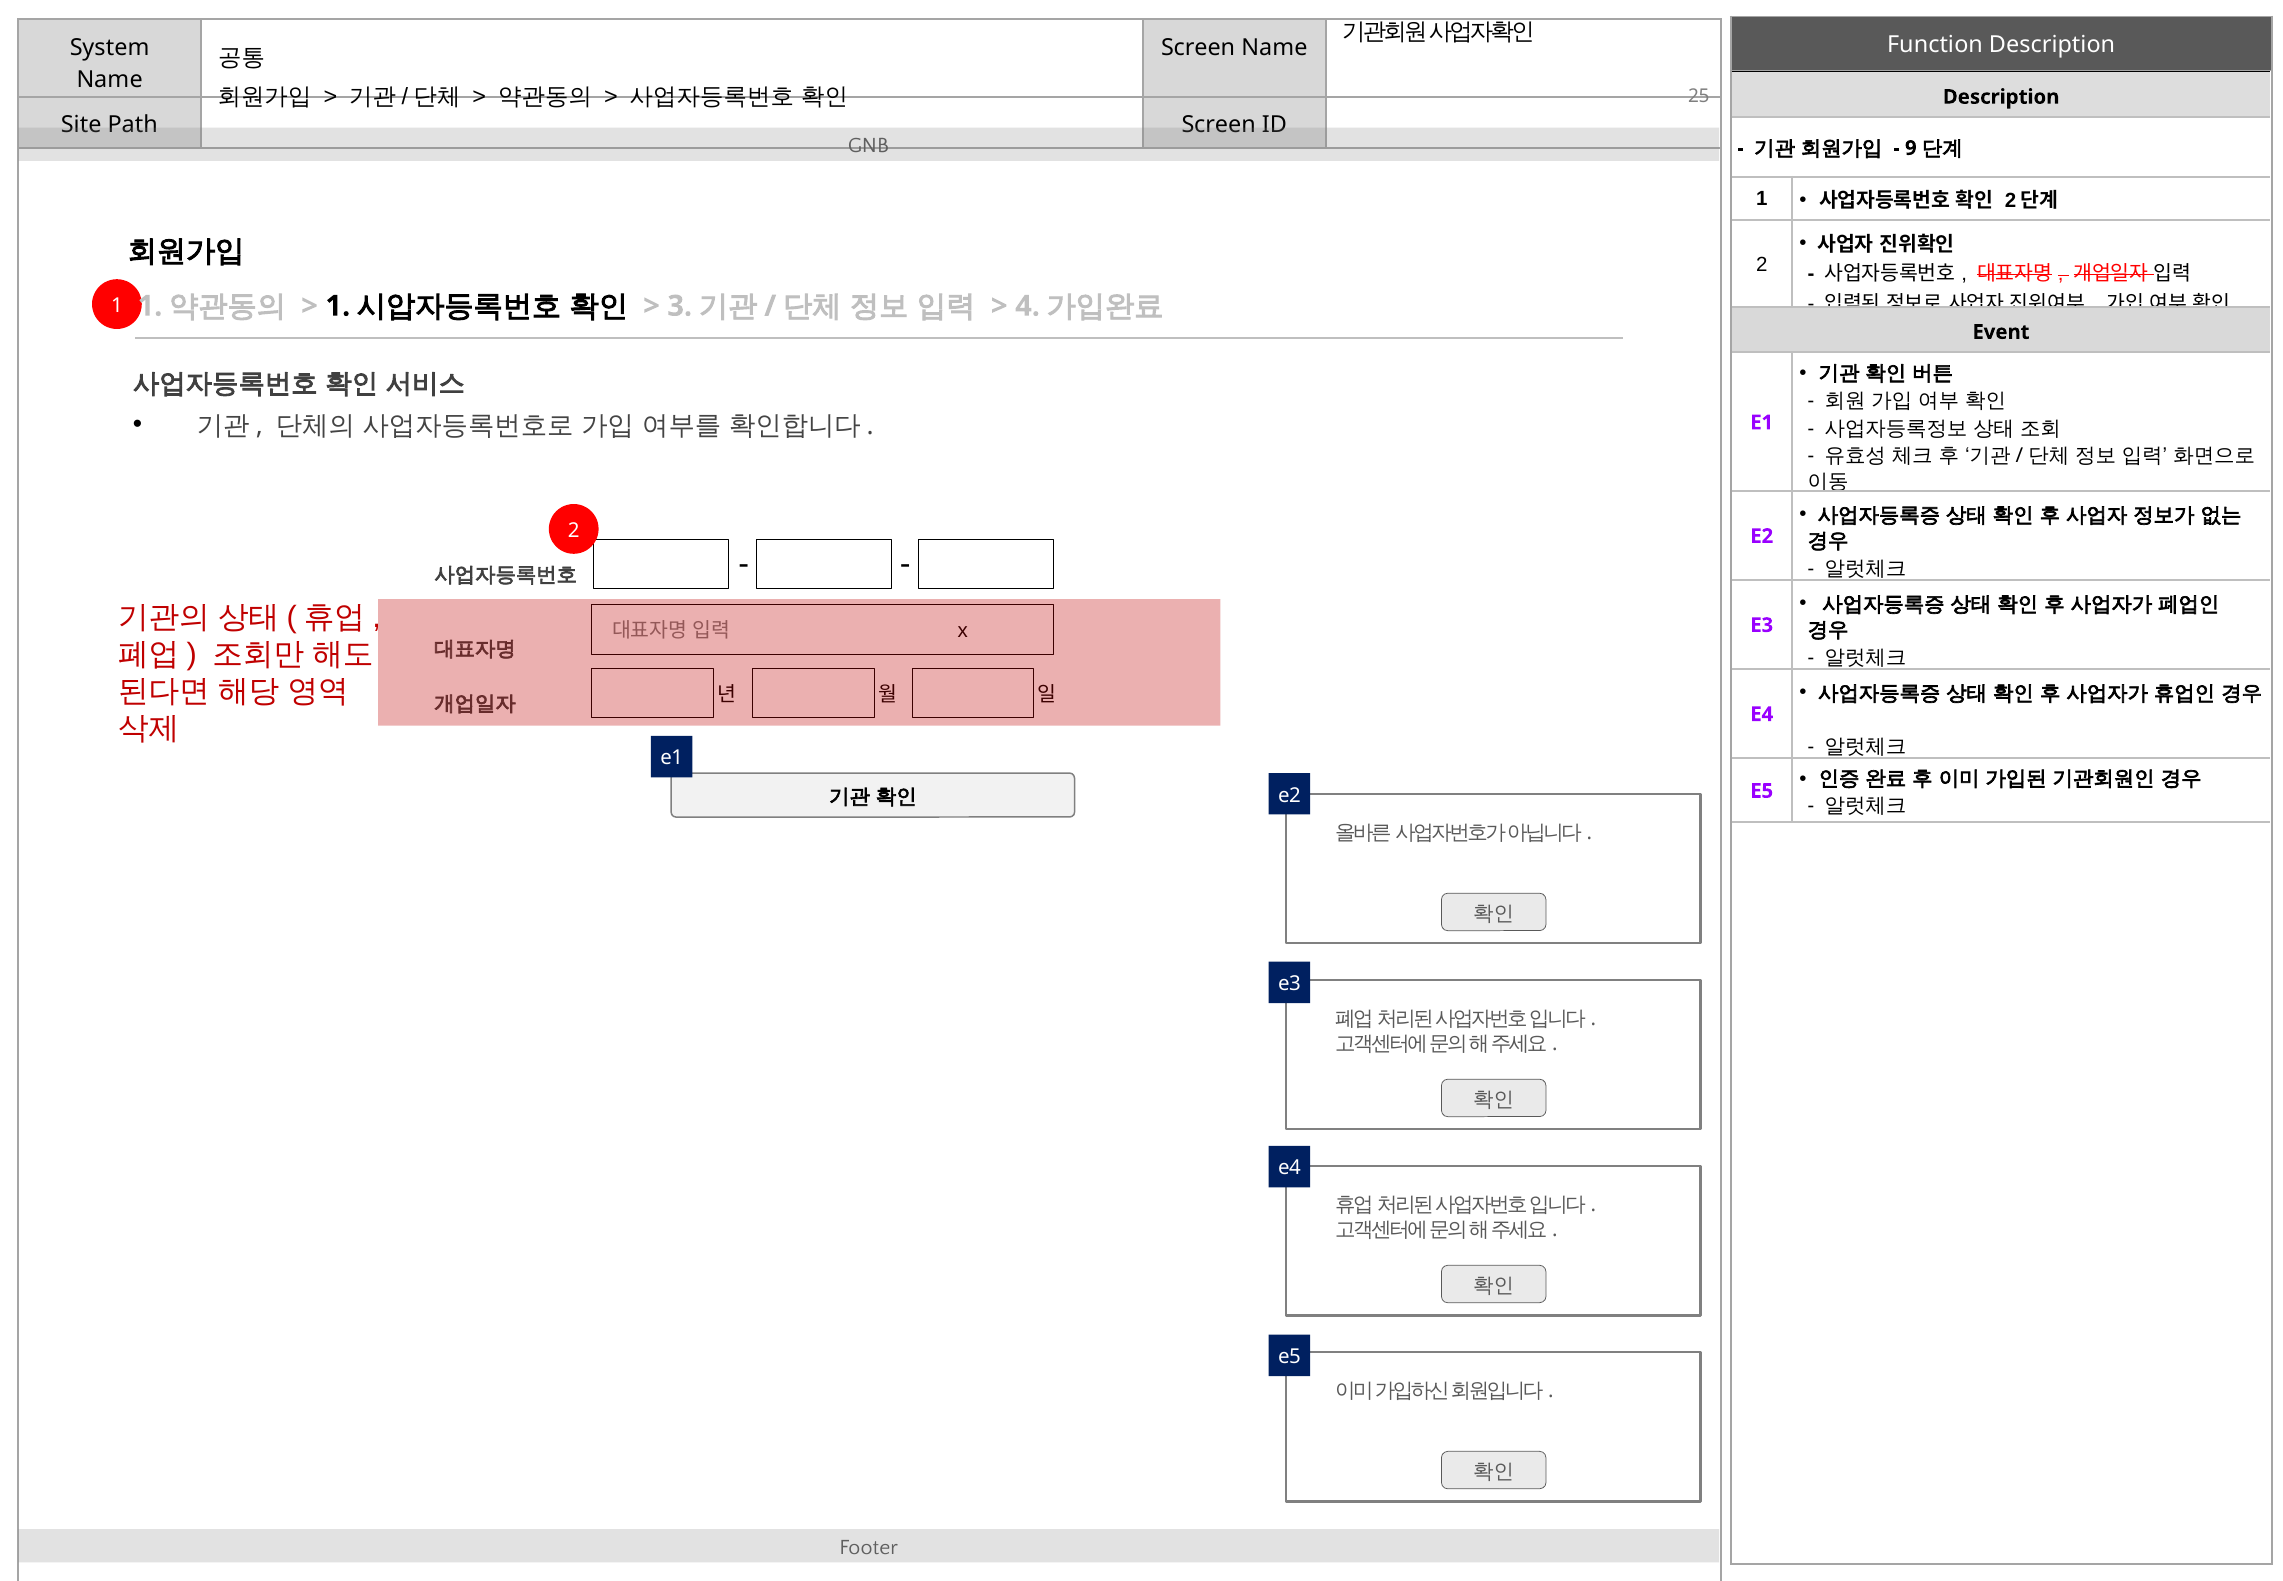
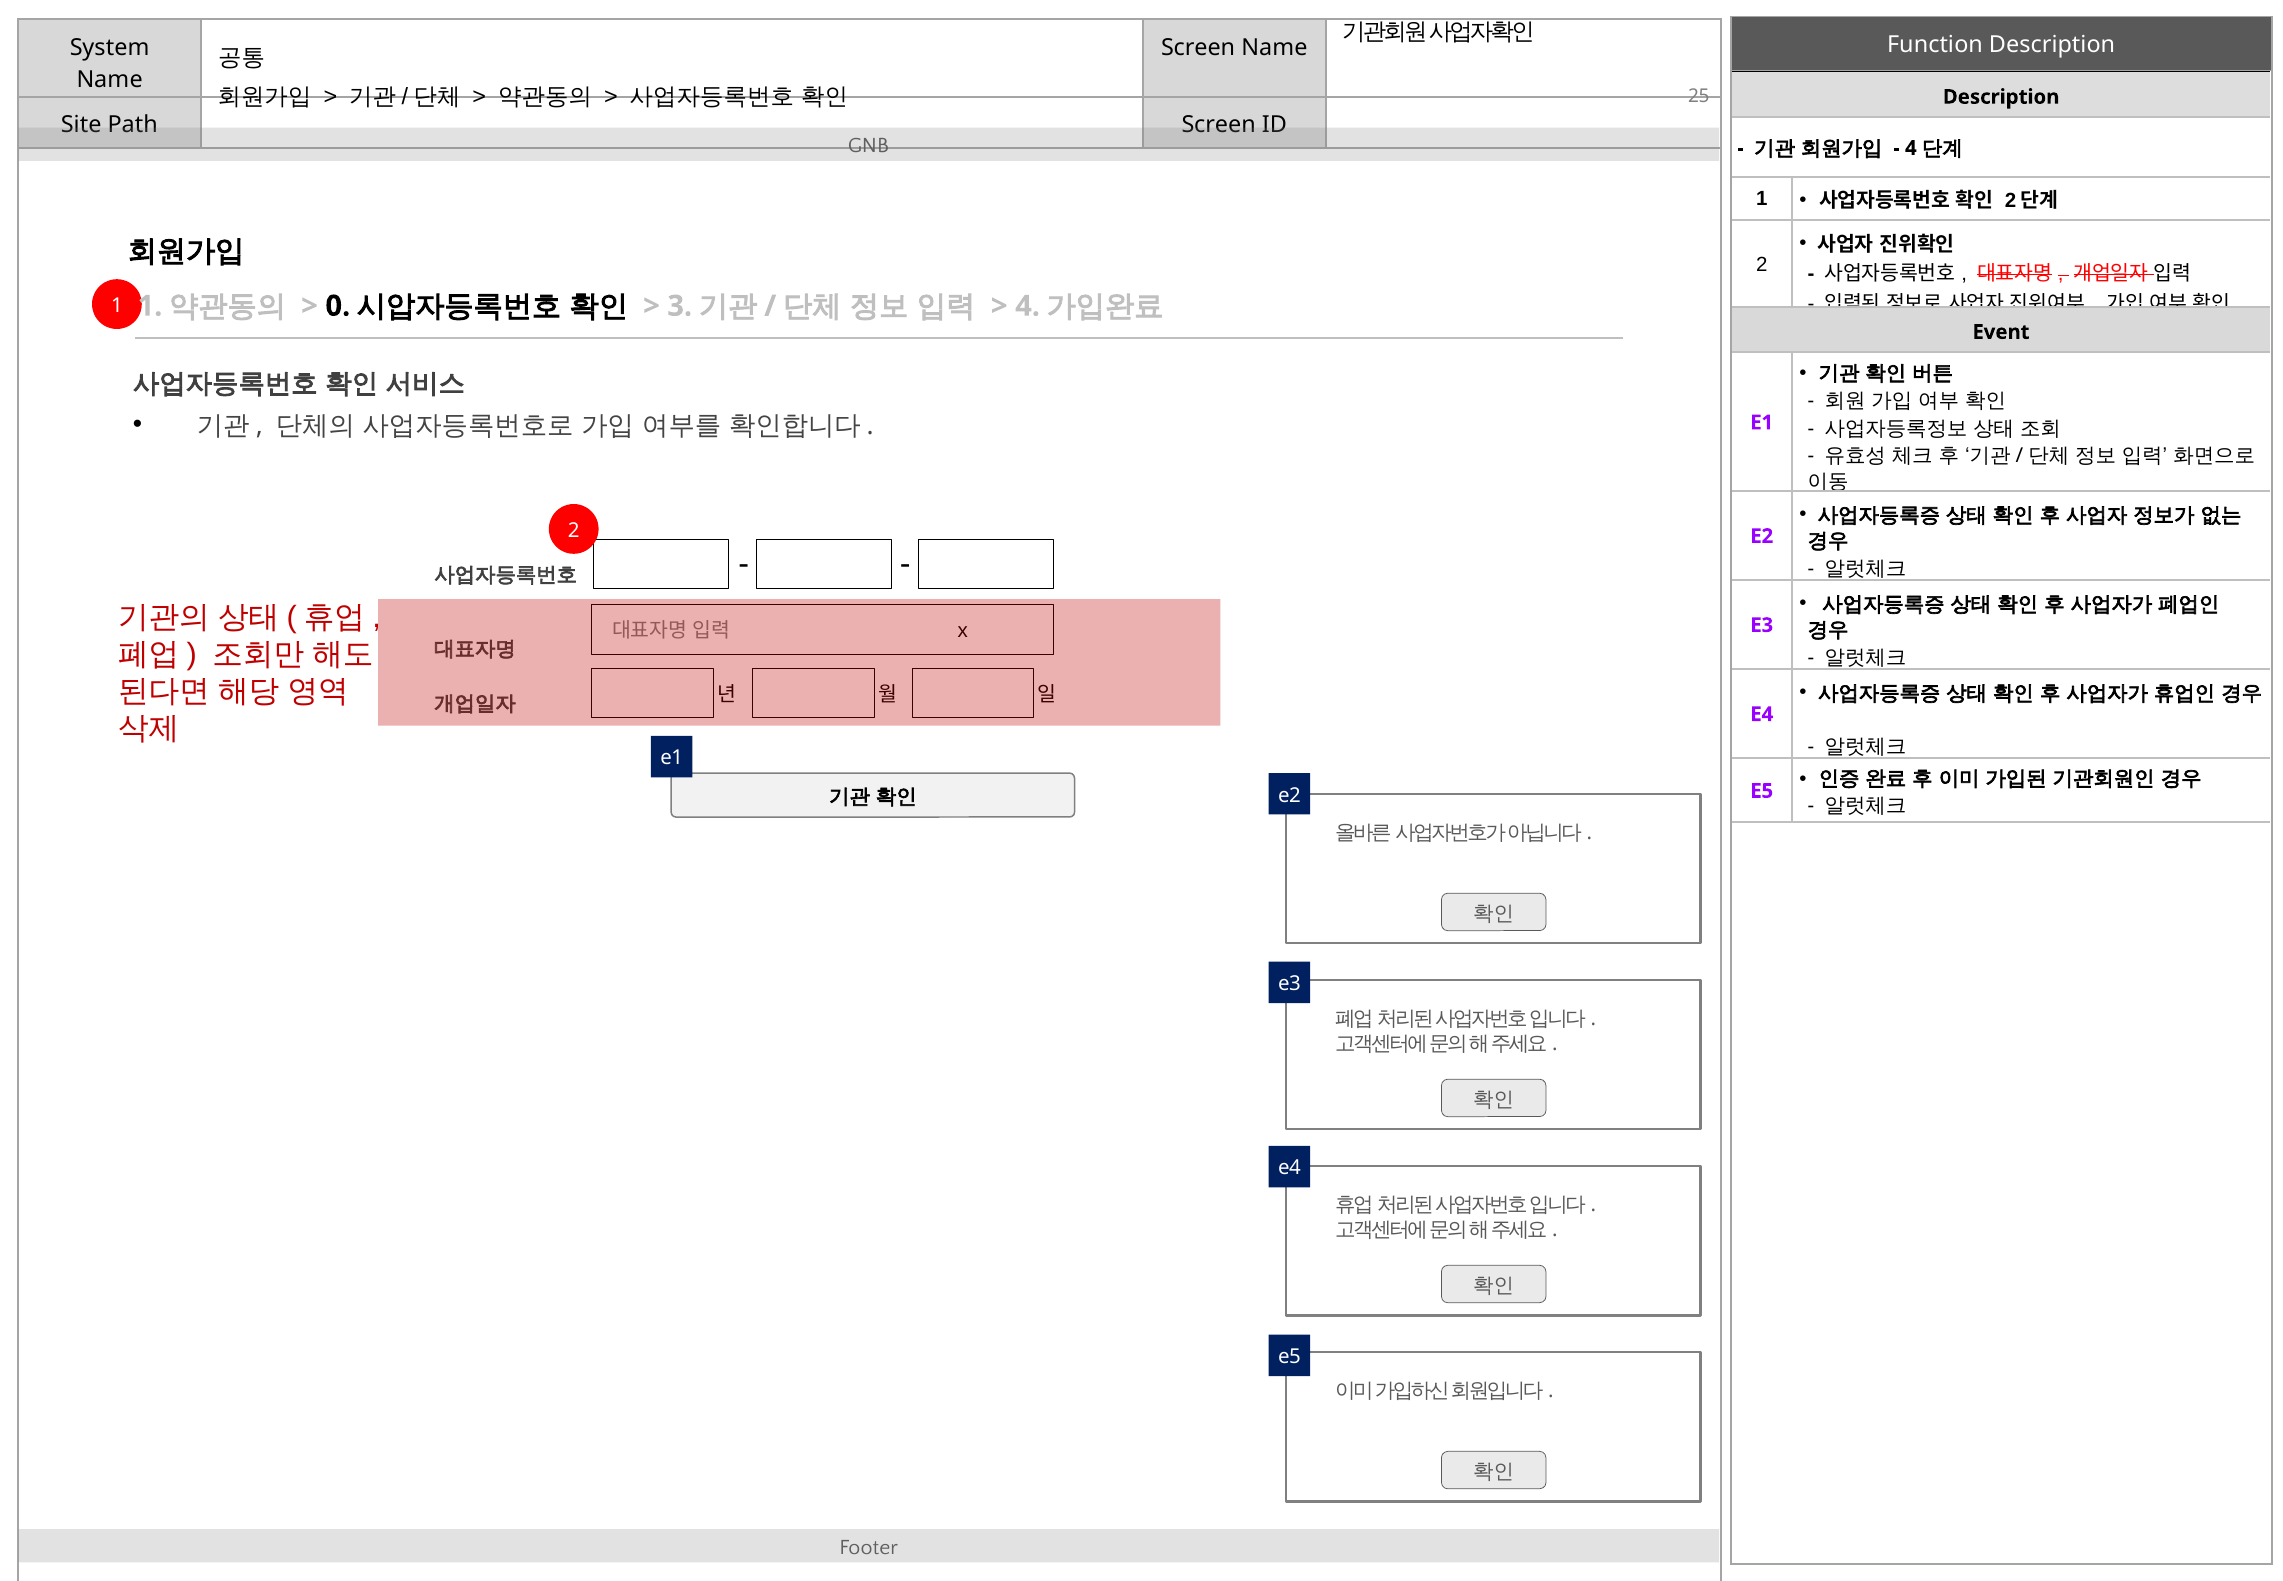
9 at (1911, 148): 9 -> 4
1 at (338, 306): 1 -> 0
